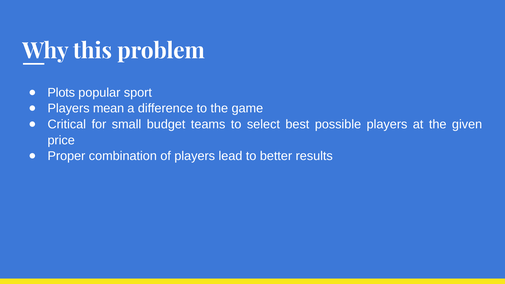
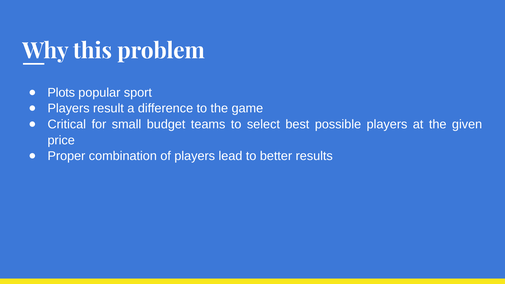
mean: mean -> result
